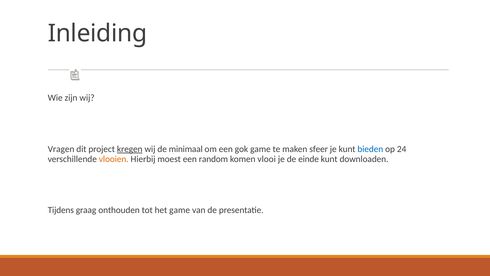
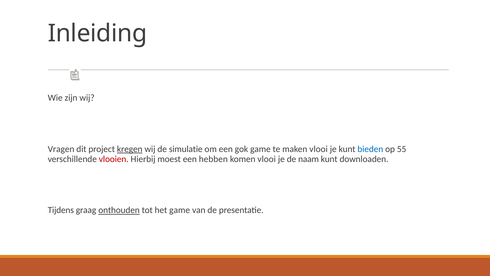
minimaal: minimaal -> simulatie
maken sfeer: sfeer -> vlooi
24: 24 -> 55
vlooien colour: orange -> red
random: random -> hebben
einde: einde -> naam
onthouden underline: none -> present
